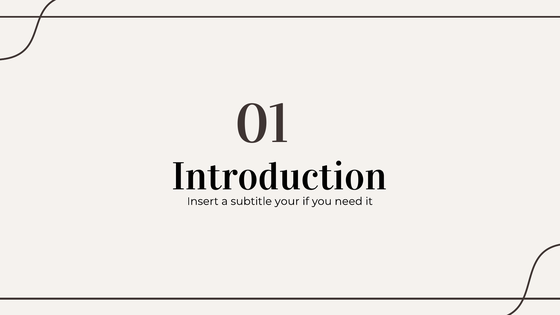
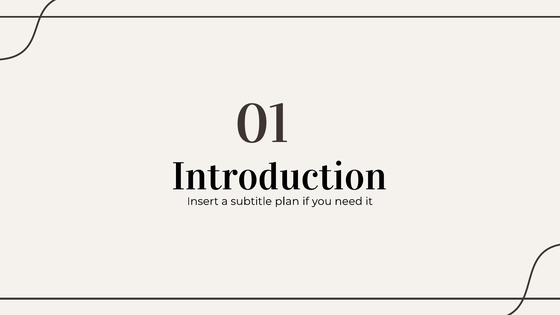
your: your -> plan
